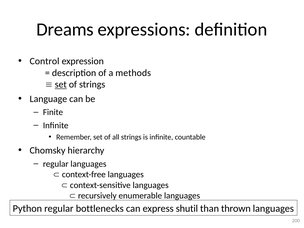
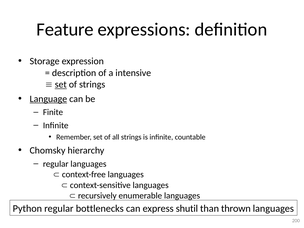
Dreams: Dreams -> Feature
Control: Control -> Storage
methods: methods -> intensive
Language underline: none -> present
